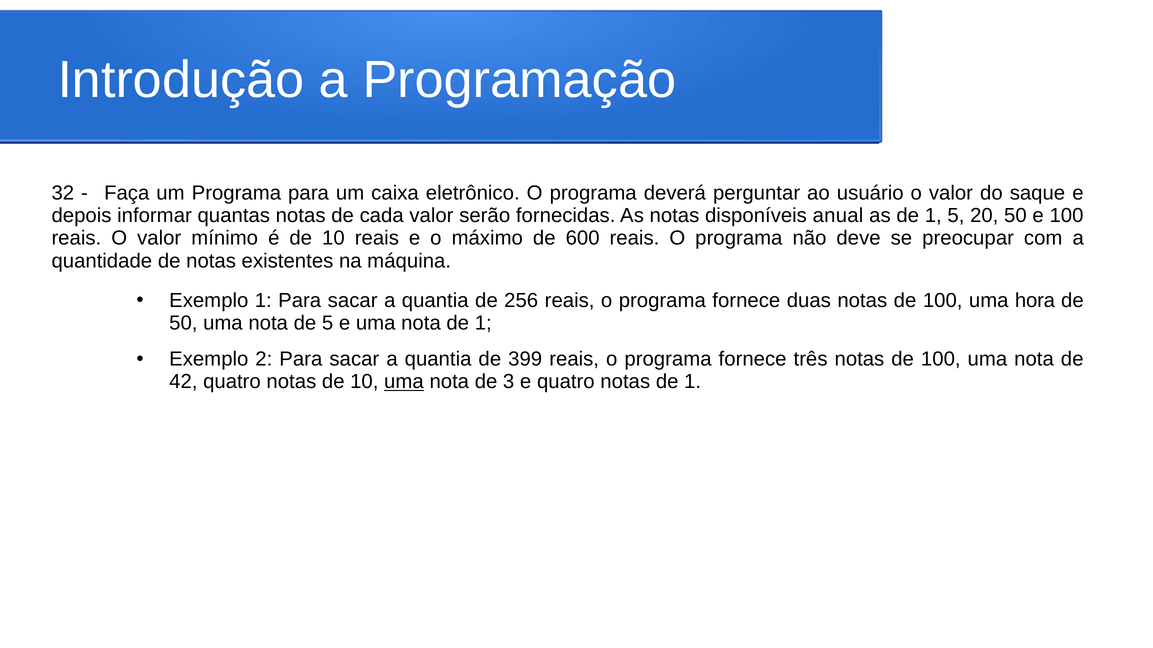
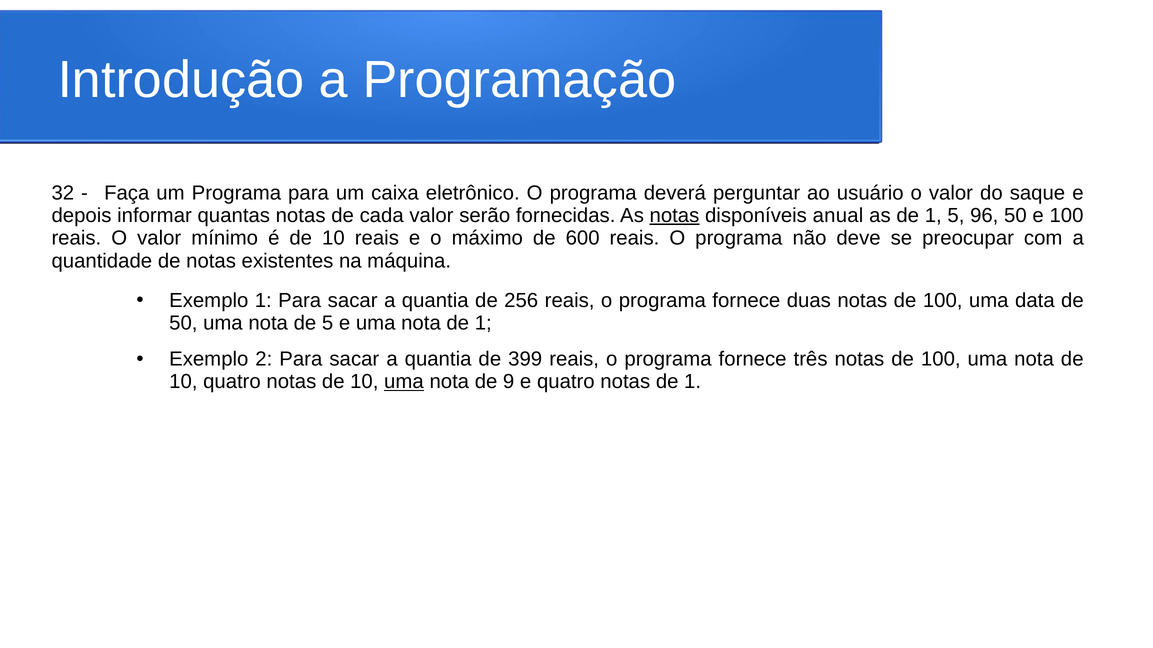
notas at (674, 216) underline: none -> present
20: 20 -> 96
hora: hora -> data
42 at (183, 382): 42 -> 10
3: 3 -> 9
